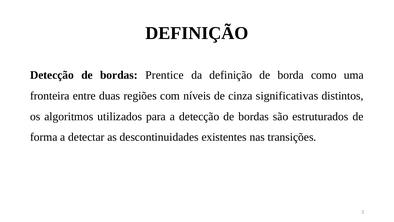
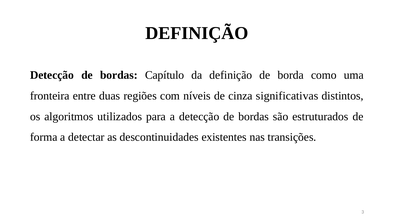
Prentice: Prentice -> Capítulo
